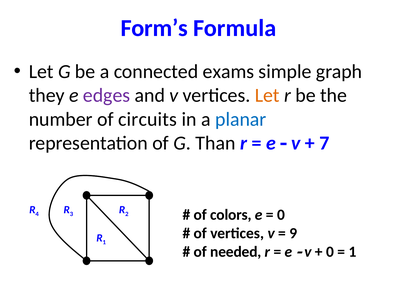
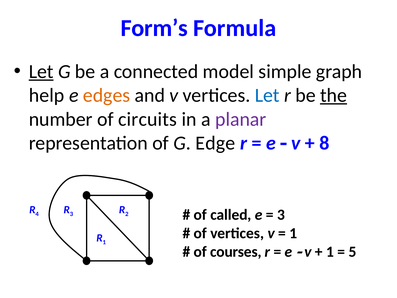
Let at (41, 72) underline: none -> present
exams: exams -> model
they: they -> help
edges colour: purple -> orange
Let at (267, 95) colour: orange -> blue
the underline: none -> present
planar colour: blue -> purple
Than: Than -> Edge
7: 7 -> 8
colors: colors -> called
0 at (281, 215): 0 -> 3
9 at (293, 233): 9 -> 1
needed: needed -> courses
0 at (330, 252): 0 -> 1
1 at (352, 252): 1 -> 5
